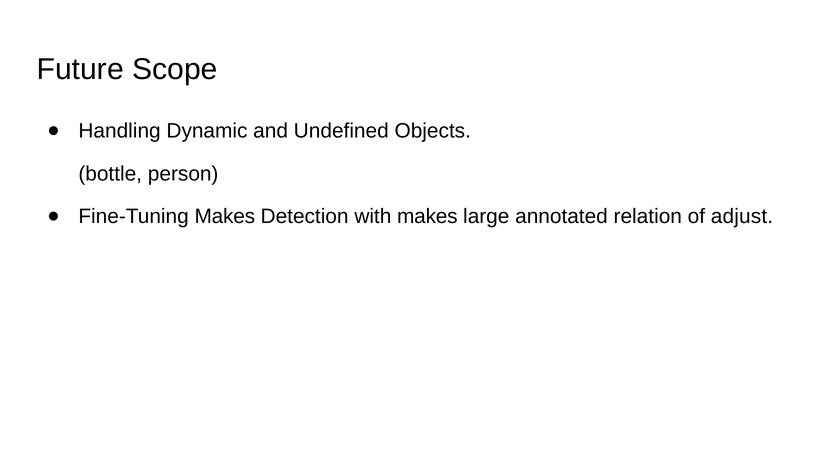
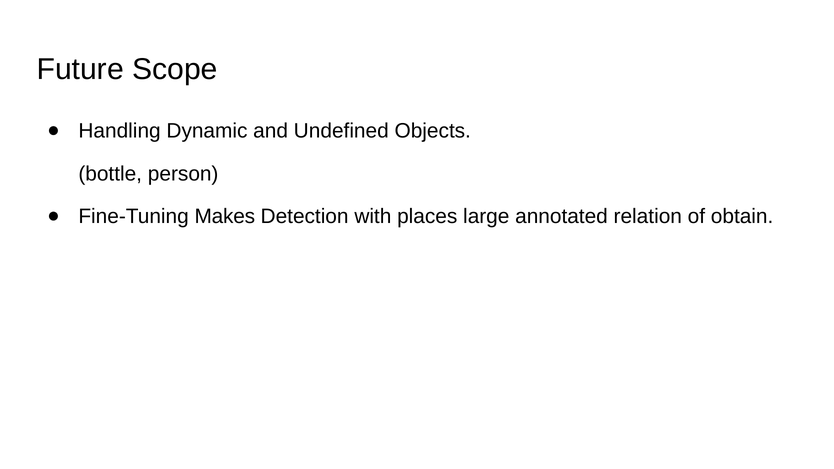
with makes: makes -> places
adjust: adjust -> obtain
